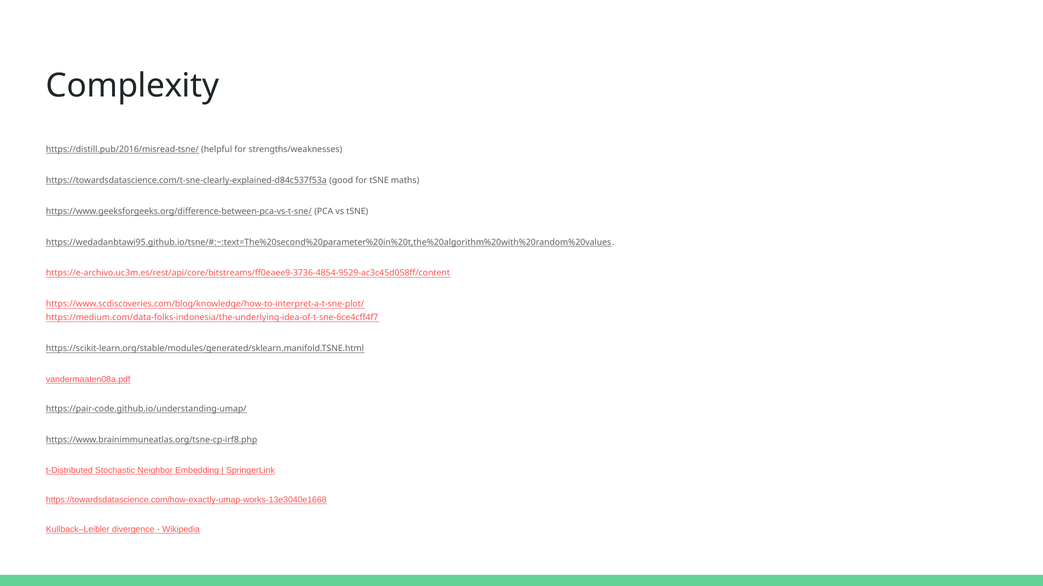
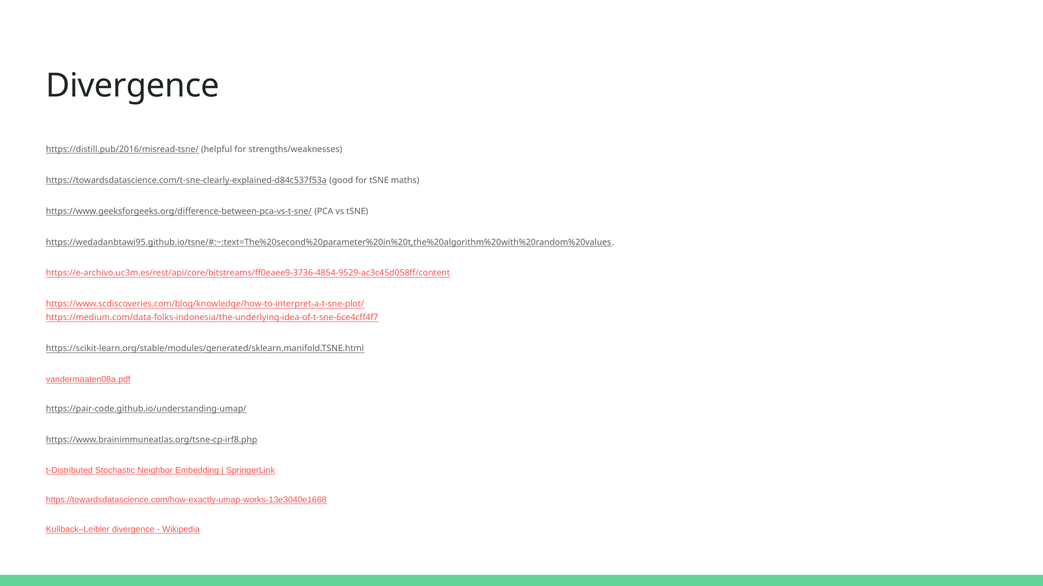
Complexity at (133, 86): Complexity -> Divergence
